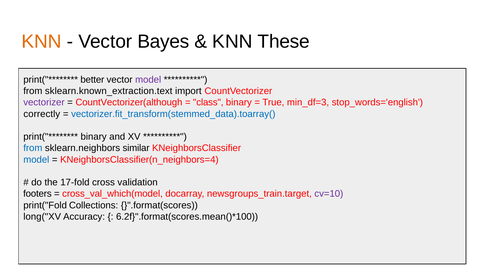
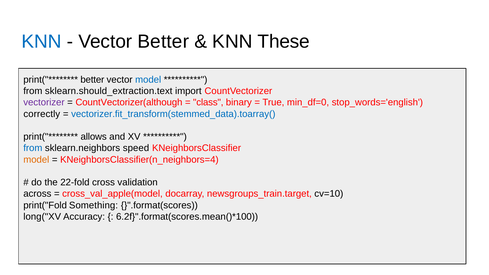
KNN at (42, 41) colour: orange -> blue
Vector Bayes: Bayes -> Better
model at (148, 80) colour: purple -> blue
sklearn.known_extraction.text: sklearn.known_extraction.text -> sklearn.should_extraction.text
min_df=3: min_df=3 -> min_df=0
binary at (94, 137): binary -> allows
similar: similar -> speed
model at (36, 160) colour: blue -> orange
17-fold: 17-fold -> 22-fold
footers: footers -> across
cross_val_which(model: cross_val_which(model -> cross_val_apple(model
cv=10 colour: purple -> black
Collections: Collections -> Something
